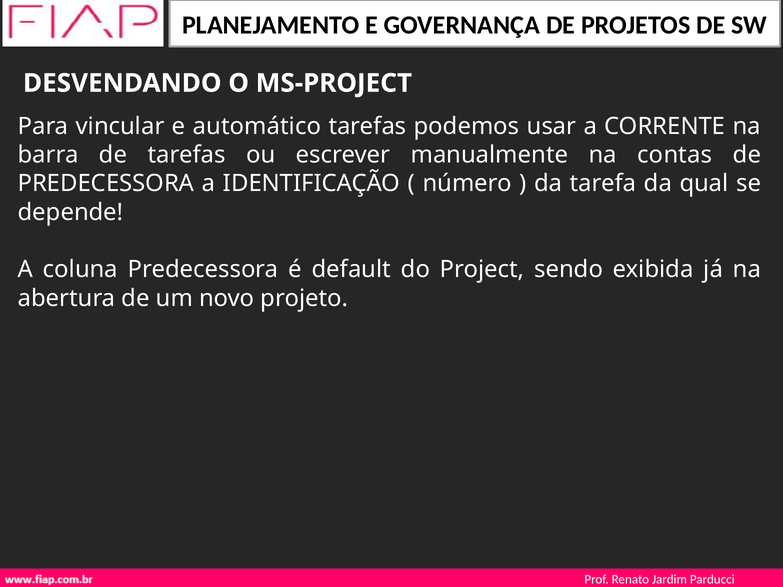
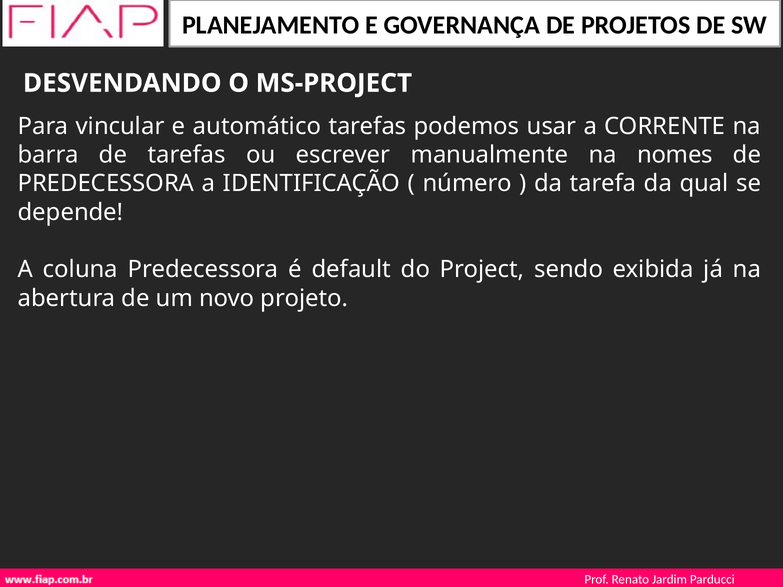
contas: contas -> nomes
